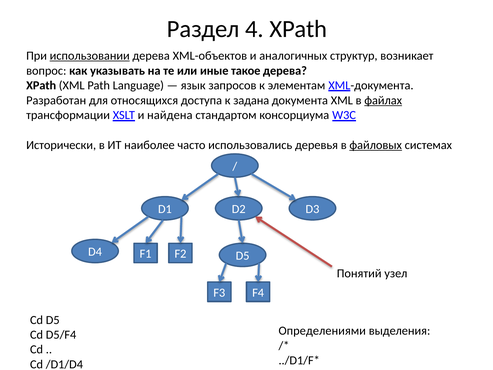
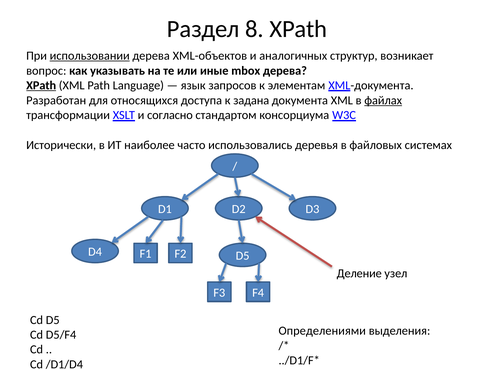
4: 4 -> 8
такое: такое -> mbox
XPath at (41, 85) underline: none -> present
найдена: найдена -> согласно
файловых underline: present -> none
Понятий: Понятий -> Деление
